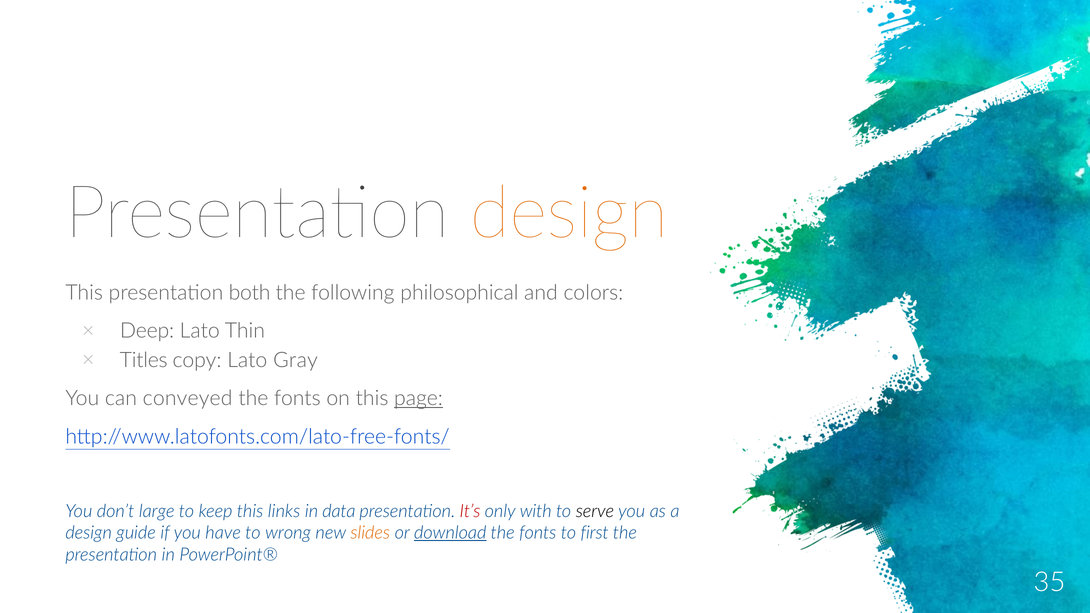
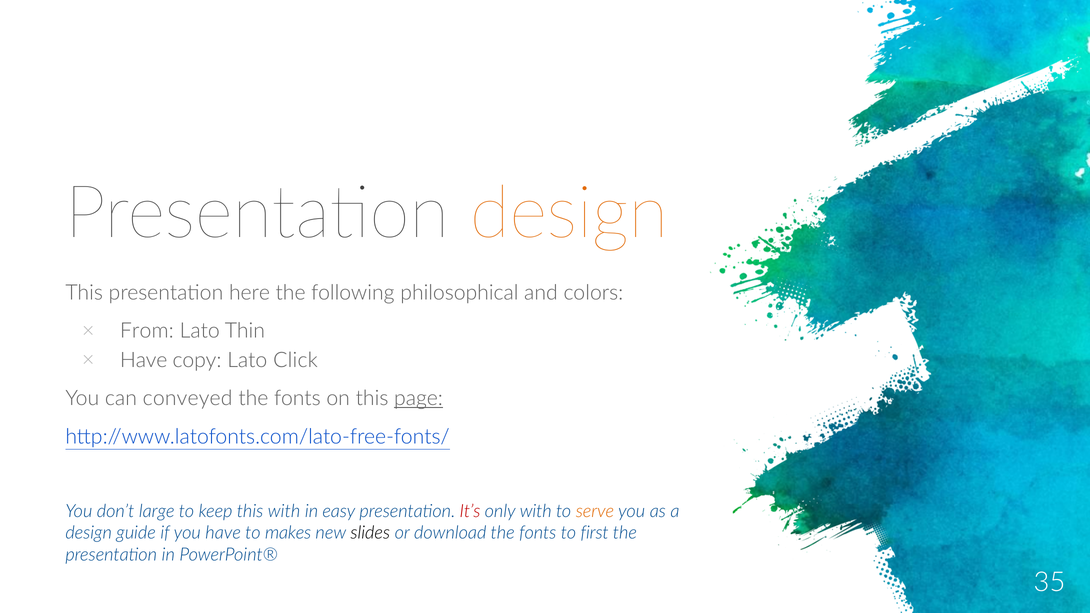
both: both -> here
Deep: Deep -> From
Titles at (144, 360): Titles -> Have
Gray: Gray -> Click
this links: links -> with
data: data -> easy
serve colour: black -> orange
wrong: wrong -> makes
slides colour: orange -> black
download underline: present -> none
